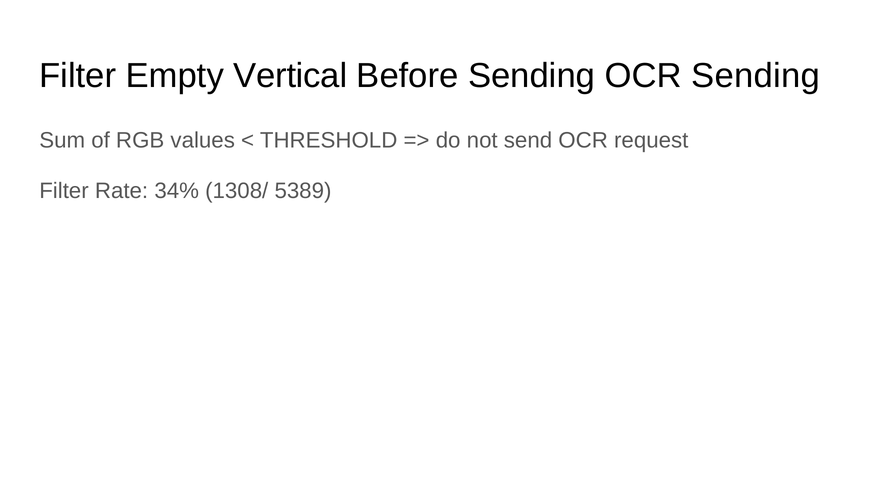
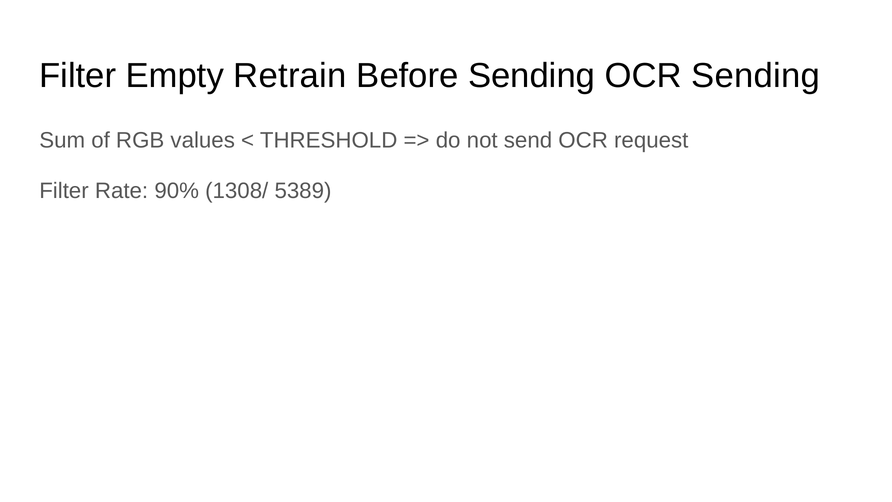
Vertical: Vertical -> Retrain
34%: 34% -> 90%
